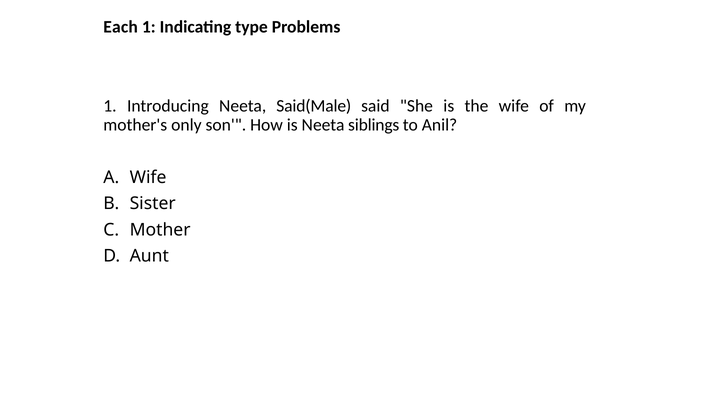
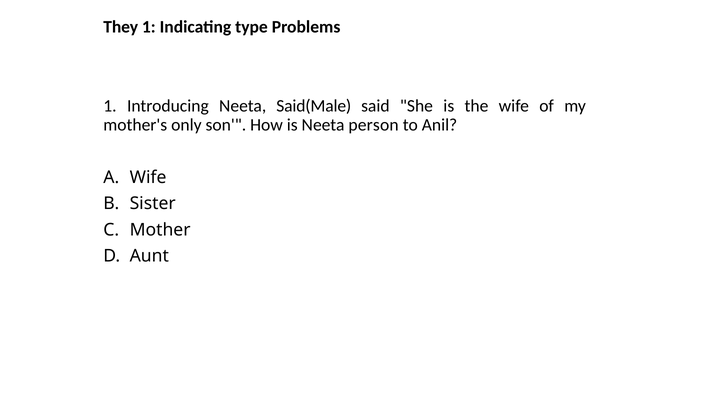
Each: Each -> They
siblings: siblings -> person
